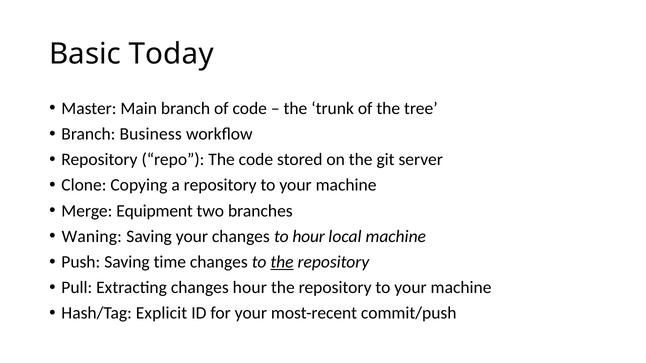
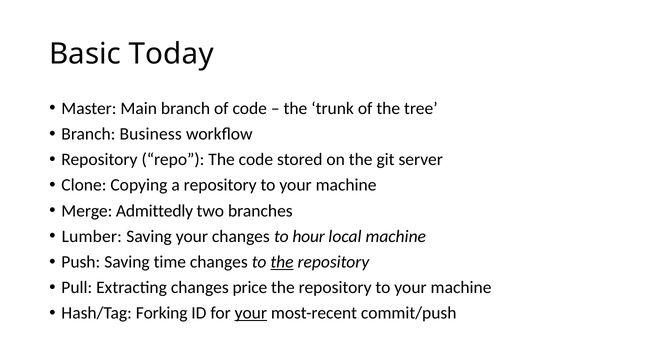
Equipment: Equipment -> Admittedly
Waning: Waning -> Lumber
changes hour: hour -> price
Explicit: Explicit -> Forking
your at (251, 313) underline: none -> present
